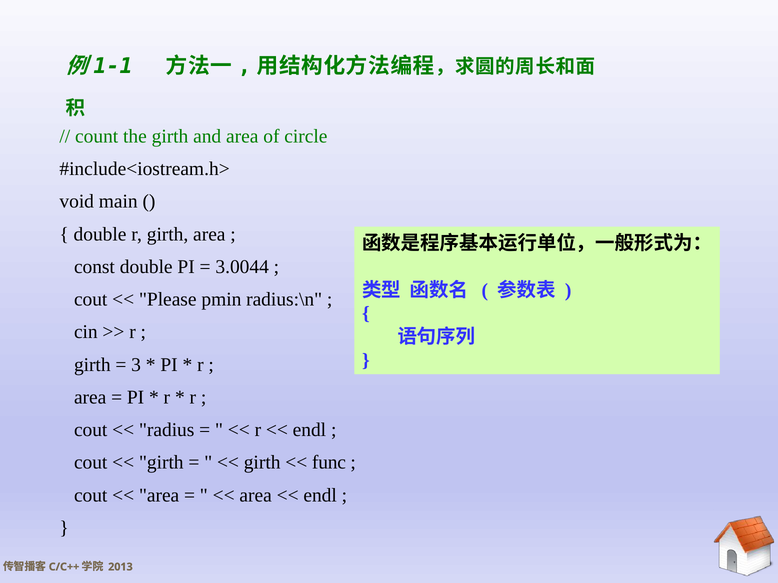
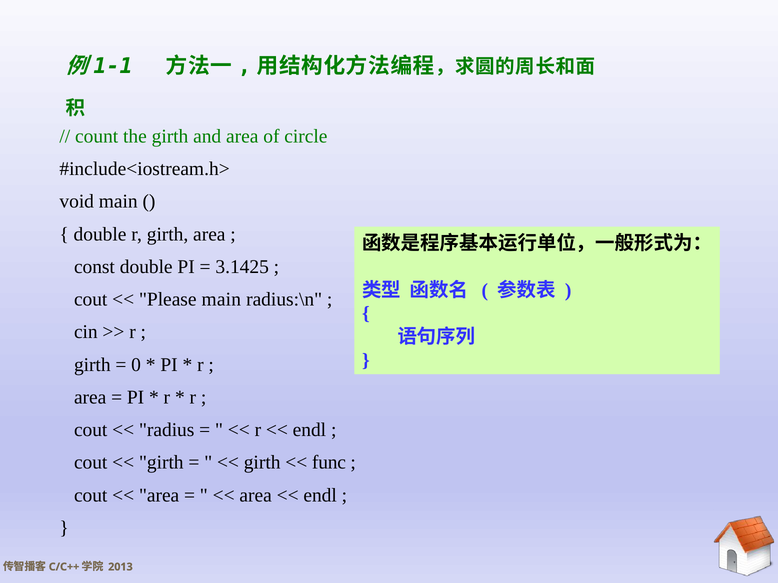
3.0044: 3.0044 -> 3.1425
Please pmin: pmin -> main
3: 3 -> 0
